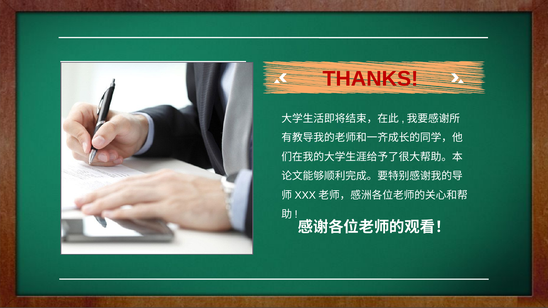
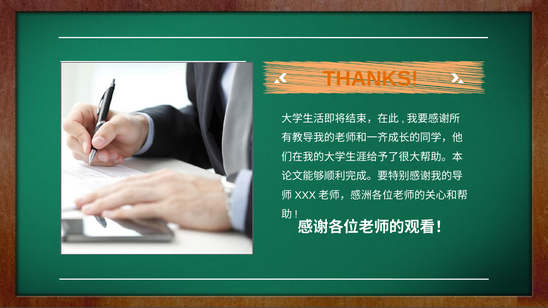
THANKS colour: red -> orange
